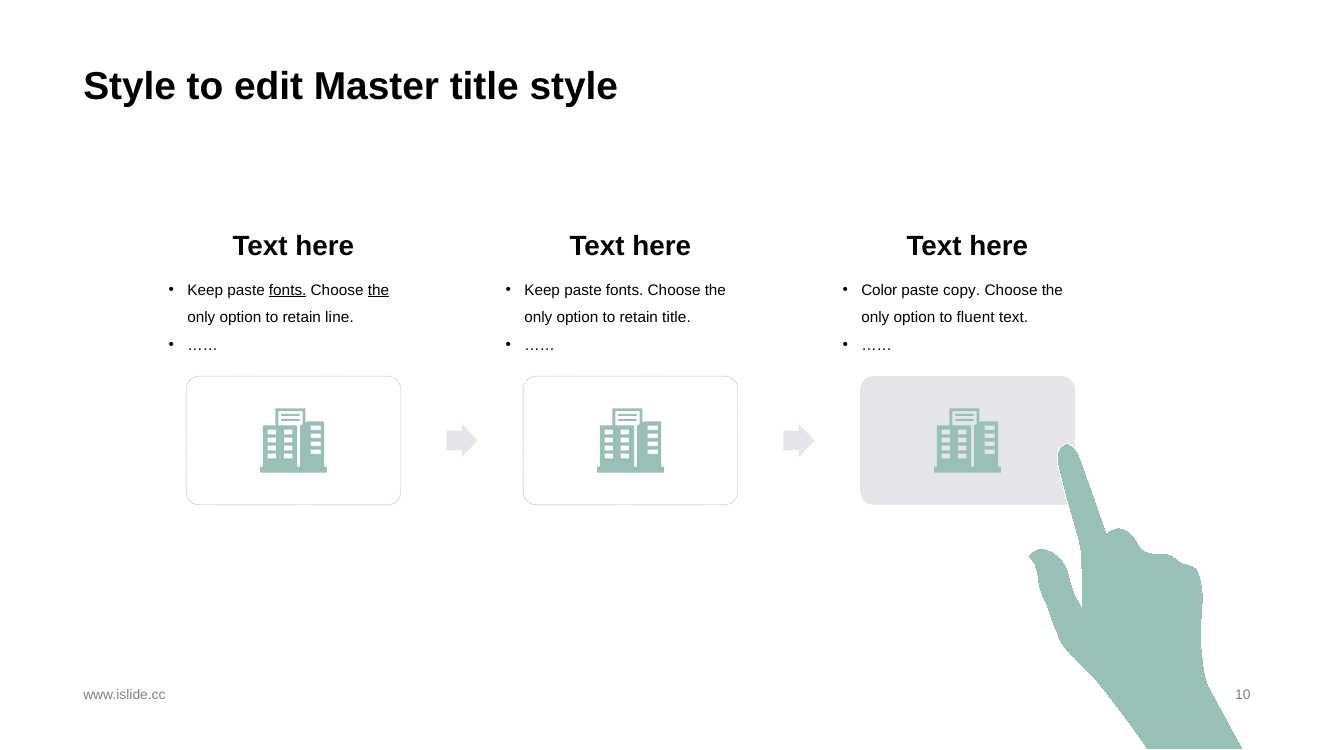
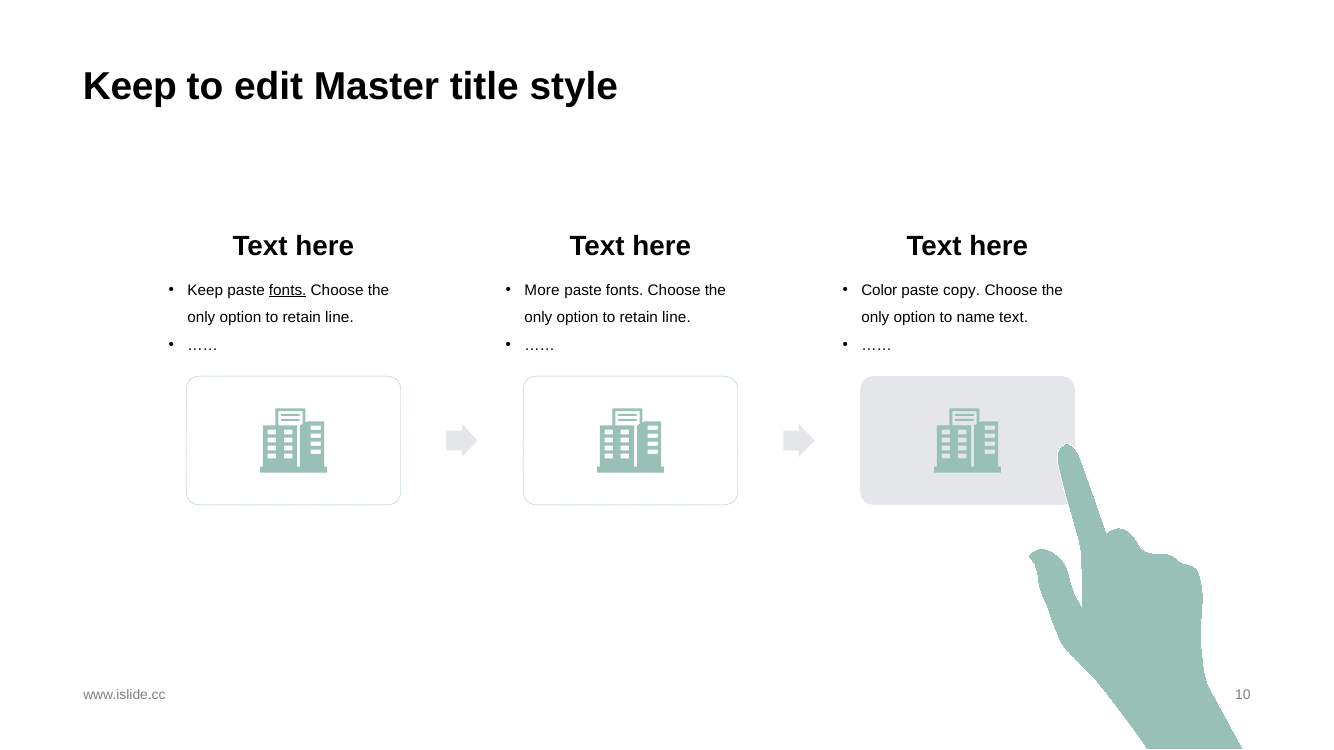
Style at (130, 86): Style -> Keep
the at (378, 290) underline: present -> none
Keep at (542, 290): Keep -> More
title at (676, 318): title -> line
fluent: fluent -> name
